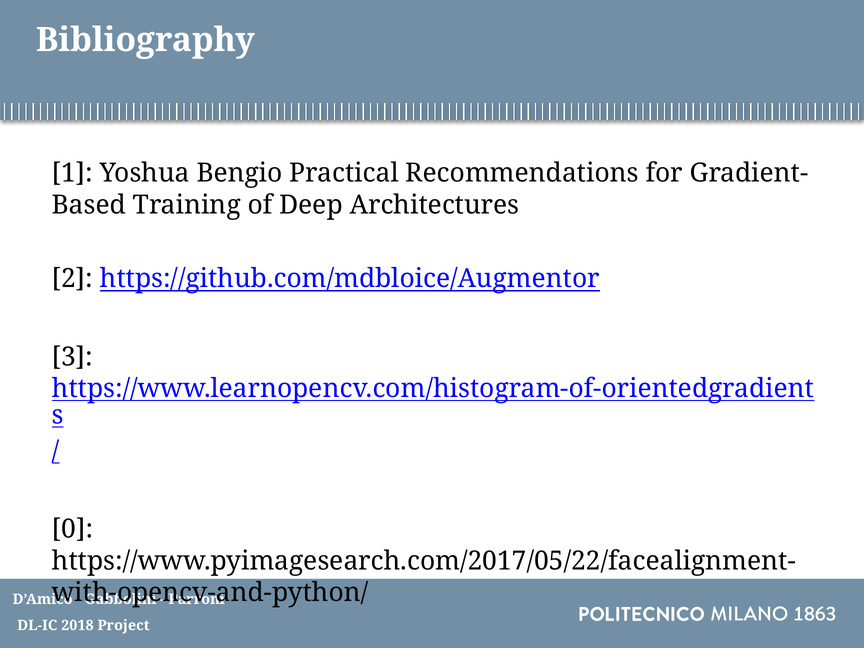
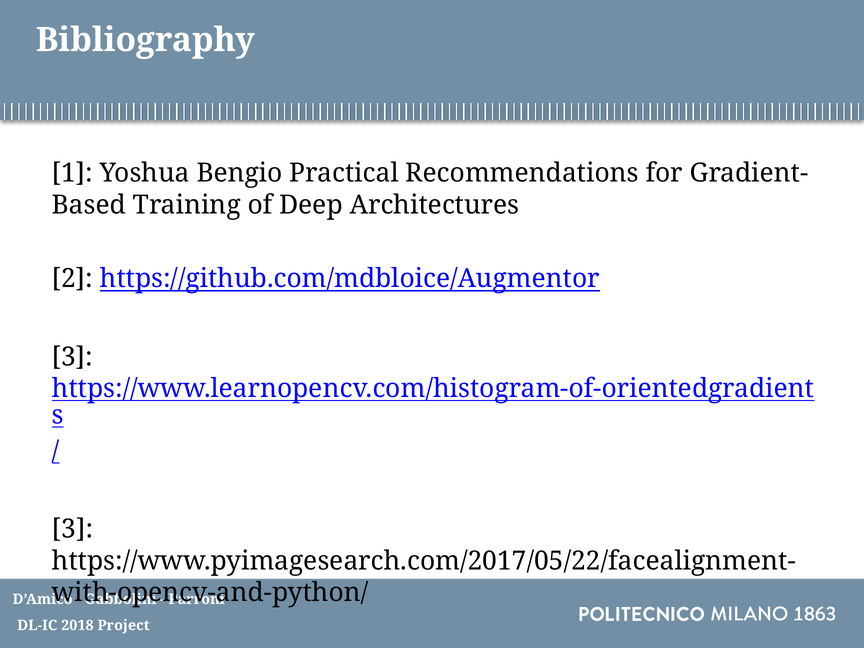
0 at (72, 529): 0 -> 3
